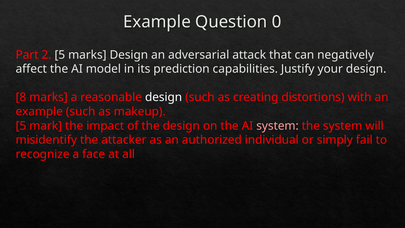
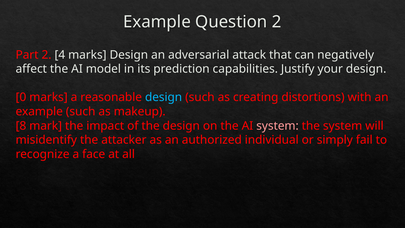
Question 0: 0 -> 2
2 5: 5 -> 4
8: 8 -> 0
design at (164, 97) colour: white -> light blue
5 at (21, 126): 5 -> 8
